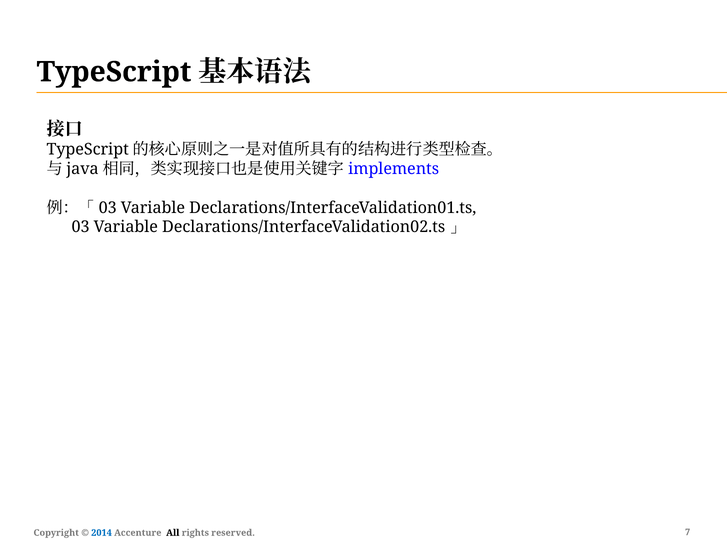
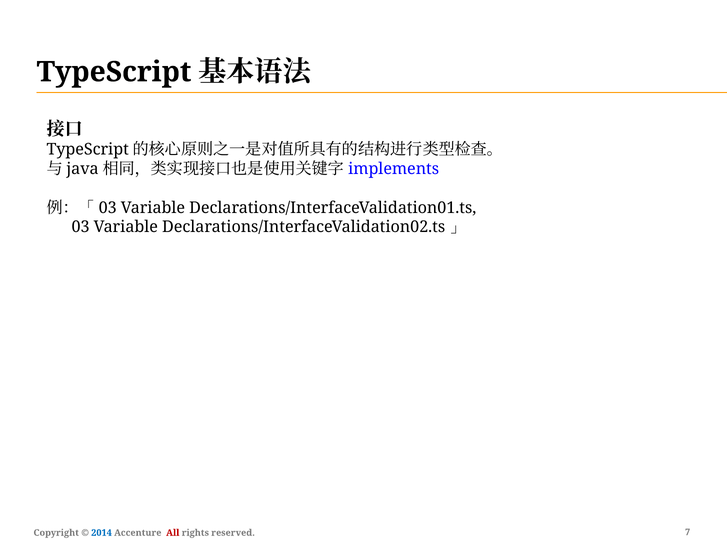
All colour: black -> red
